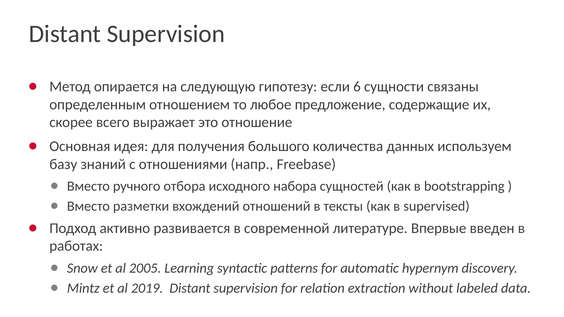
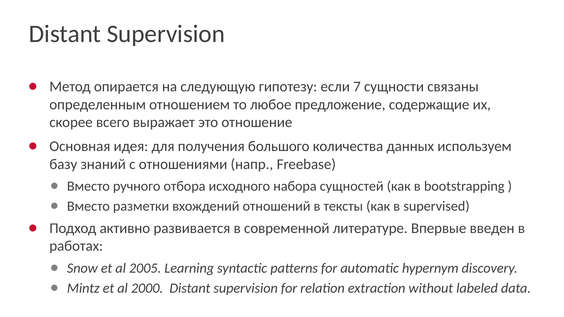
6: 6 -> 7
2019: 2019 -> 2000
